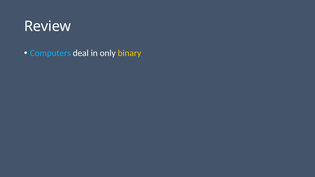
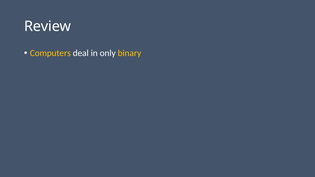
Computers colour: light blue -> yellow
